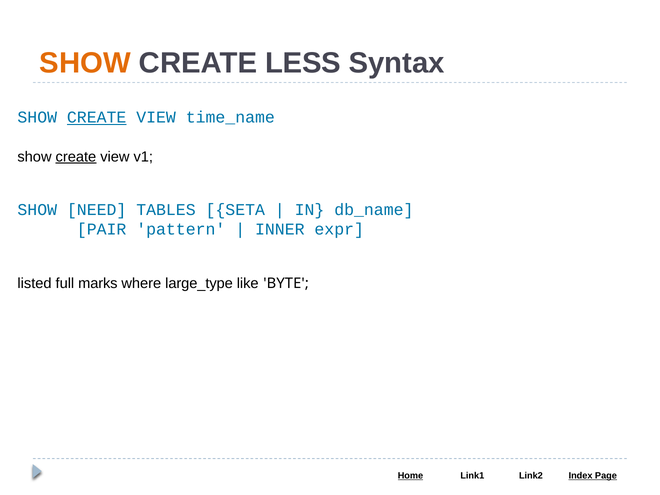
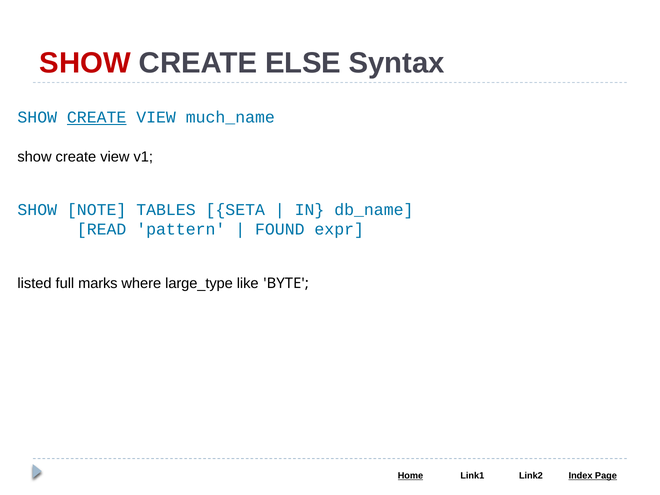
SHOW at (85, 63) colour: orange -> red
LESS: LESS -> ELSE
time_name: time_name -> much_name
create at (76, 157) underline: present -> none
NEED: NEED -> NOTE
PAIR: PAIR -> READ
INNER: INNER -> FOUND
